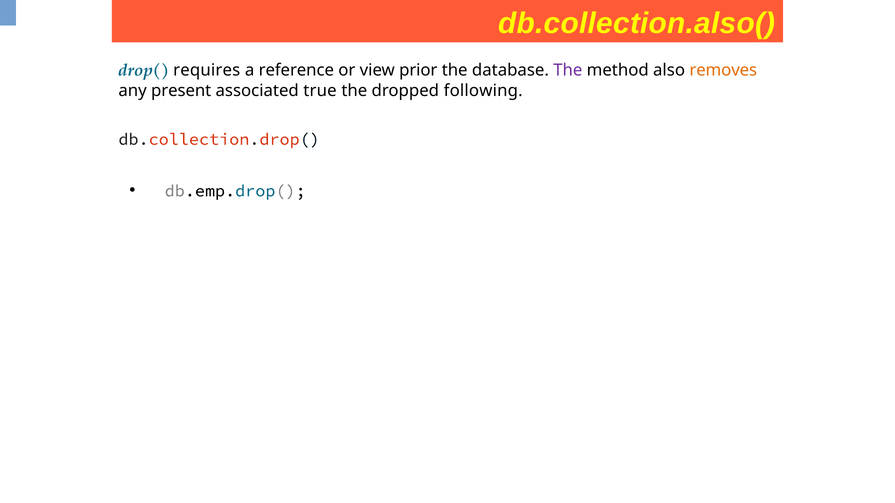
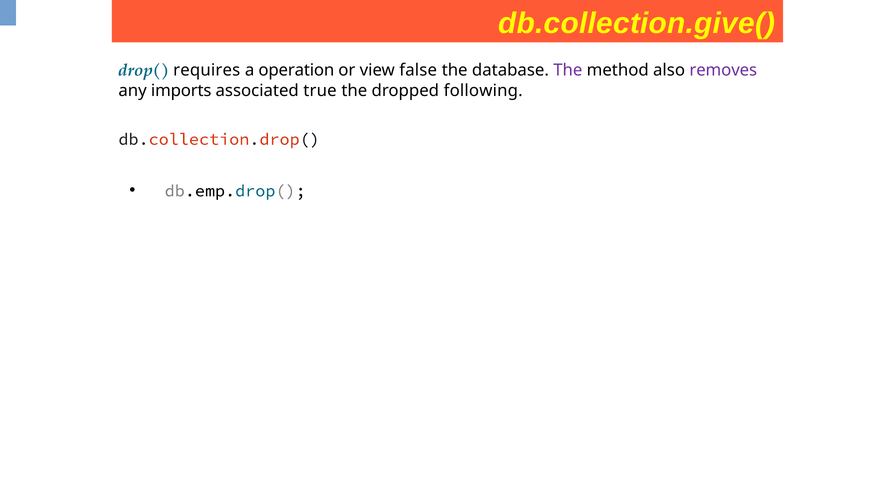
db.collection.also(: db.collection.also( -> db.collection.give(
reference: reference -> operation
prior: prior -> false
removes colour: orange -> purple
present: present -> imports
